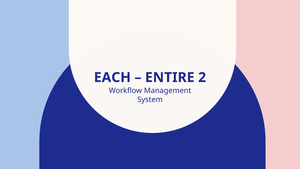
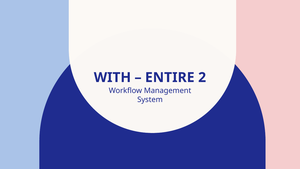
EACH: EACH -> WITH
